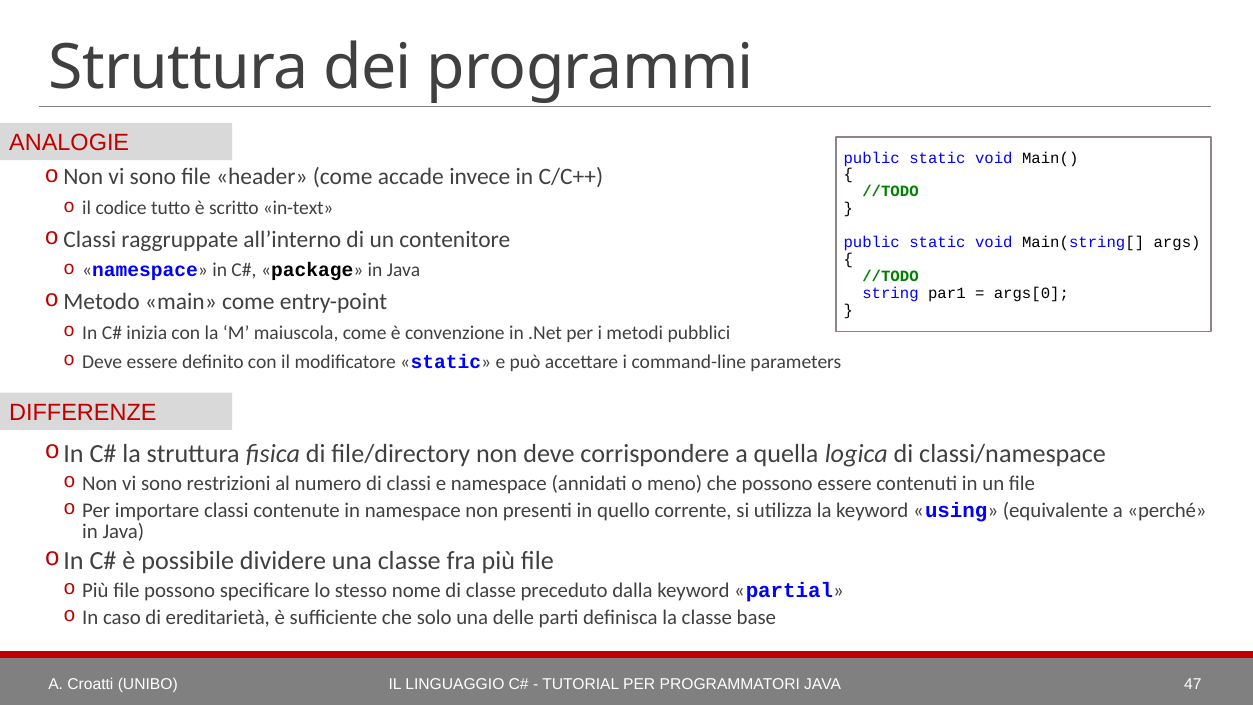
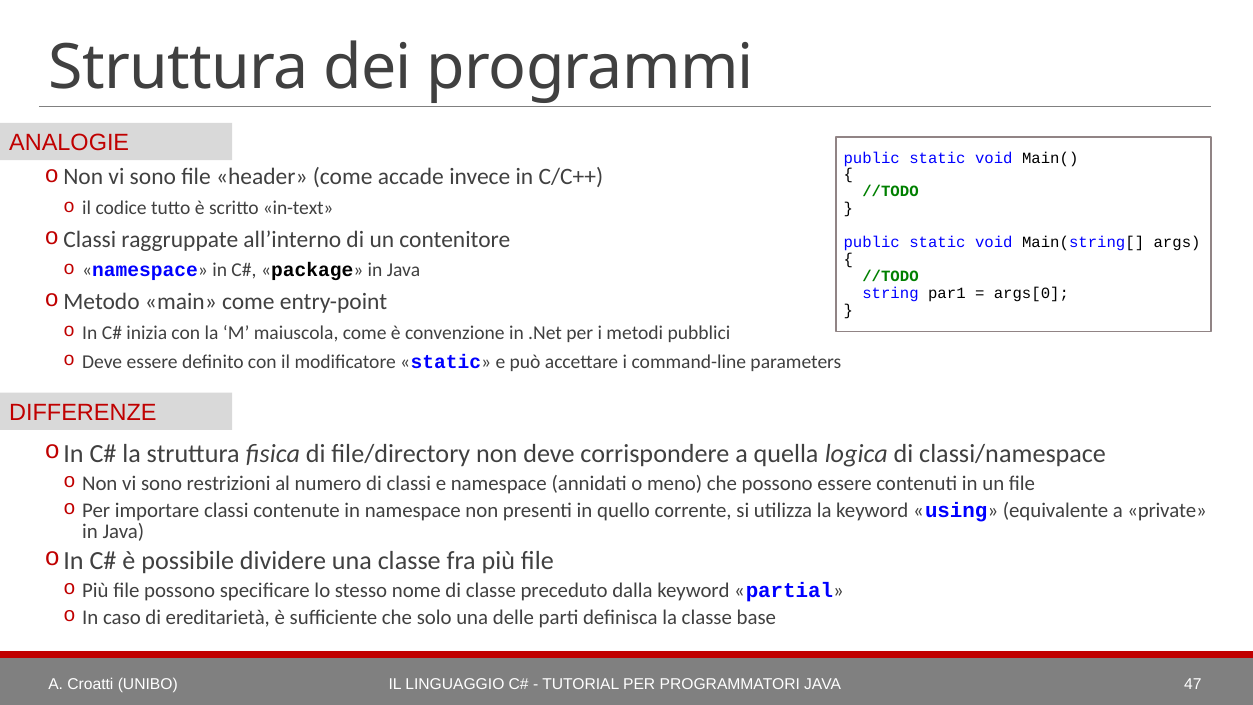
perché: perché -> private
